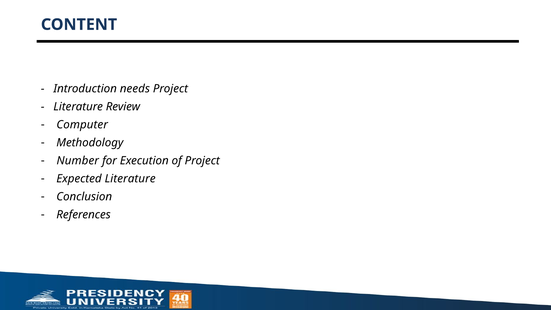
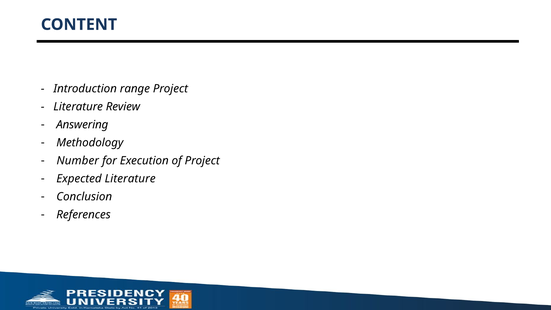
needs: needs -> range
Computer: Computer -> Answering
